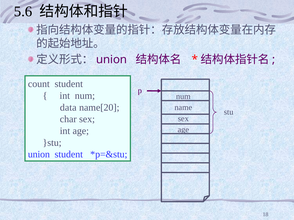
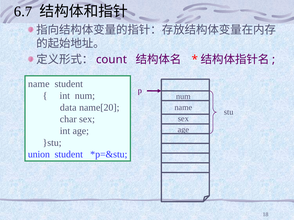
5.6: 5.6 -> 6.7
union at (112, 60): union -> count
count at (39, 84): count -> name
